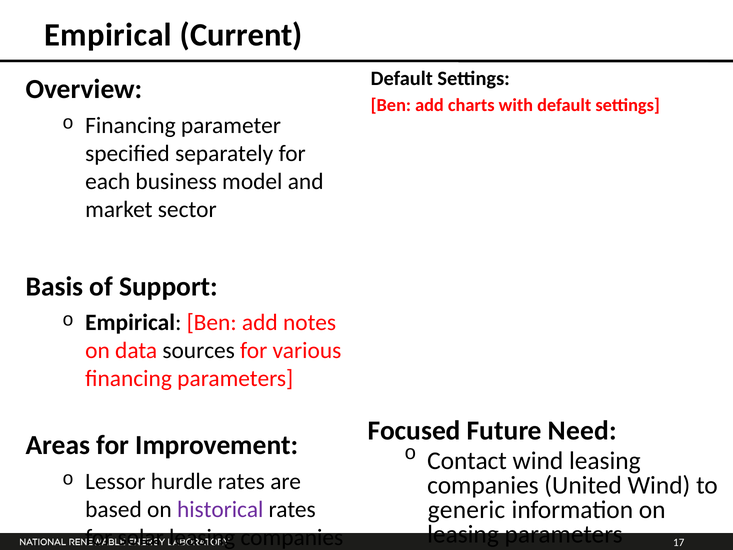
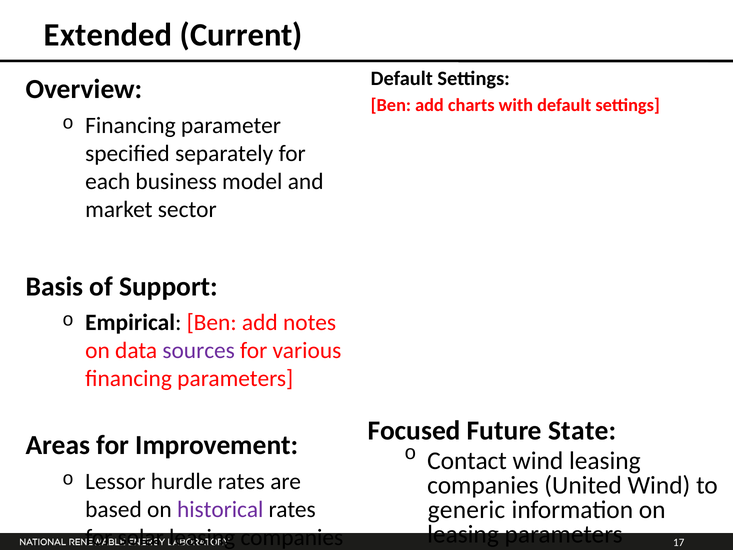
Empirical at (108, 35): Empirical -> Extended
sources colour: black -> purple
Need: Need -> State
